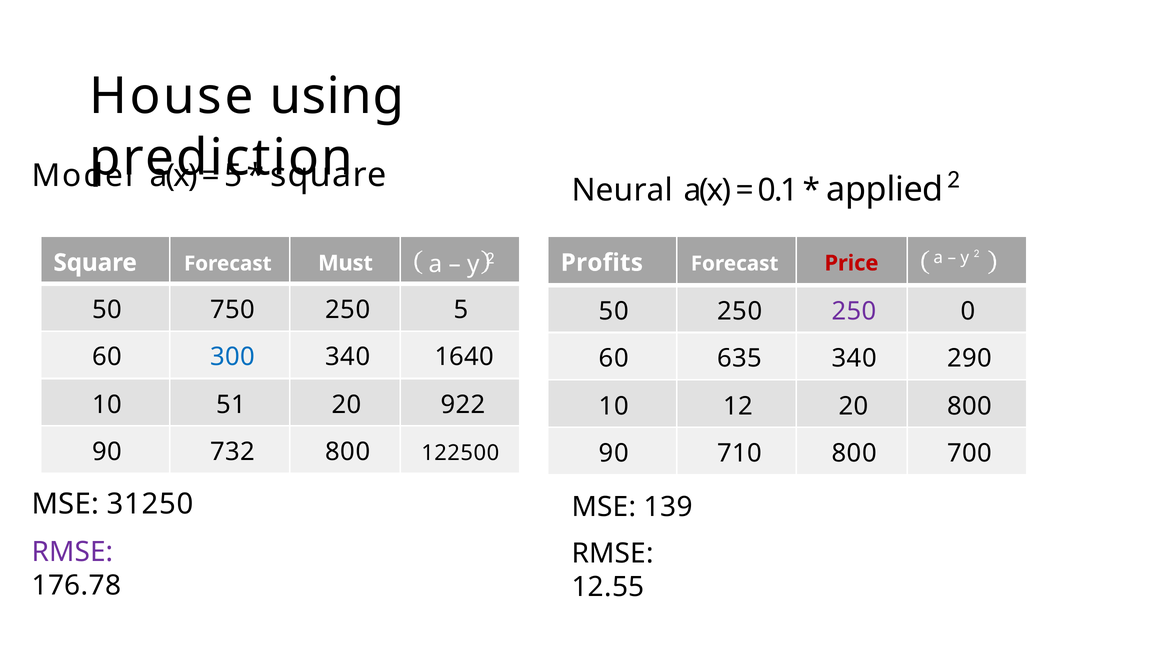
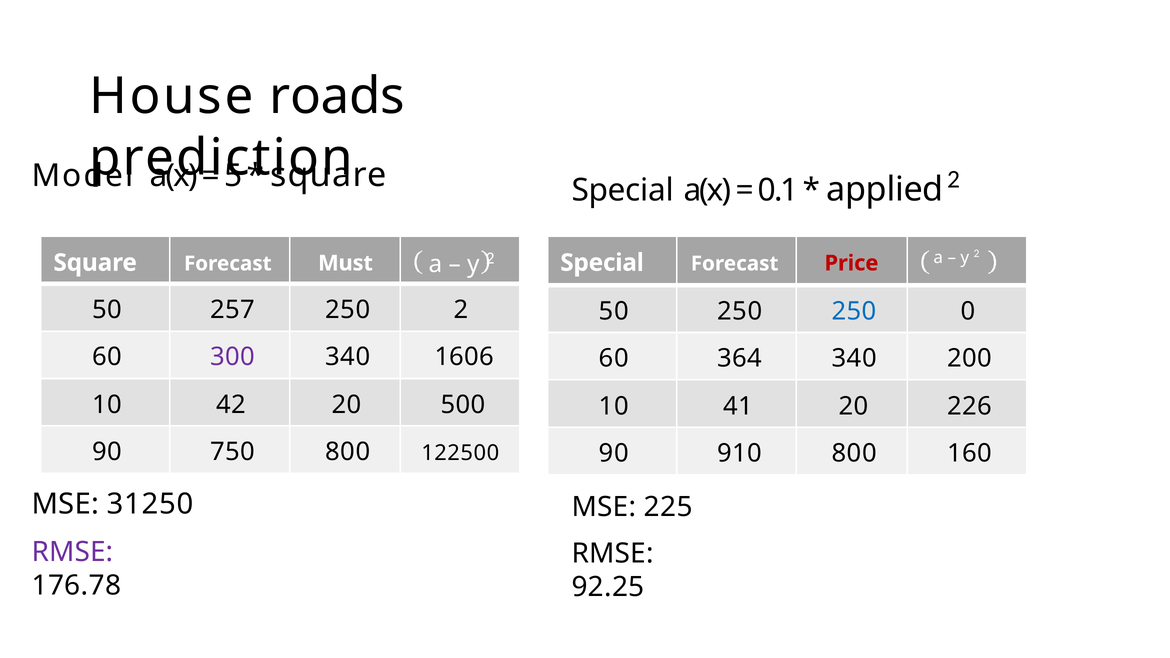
using: using -> roads
Neural at (622, 190): Neural -> Special
Profits at (602, 263): Profits -> Special
750: 750 -> 257
250 5: 5 -> 2
250 at (854, 311) colour: purple -> blue
300 colour: blue -> purple
1640: 1640 -> 1606
635: 635 -> 364
290: 290 -> 200
51: 51 -> 42
922: 922 -> 500
12: 12 -> 41
20 800: 800 -> 226
732: 732 -> 750
710: 710 -> 910
700: 700 -> 160
139: 139 -> 225
12.55: 12.55 -> 92.25
